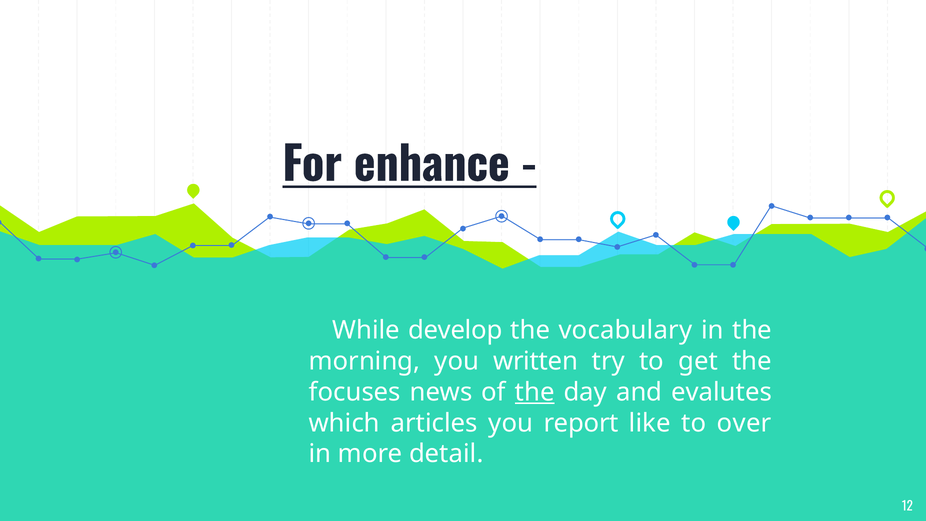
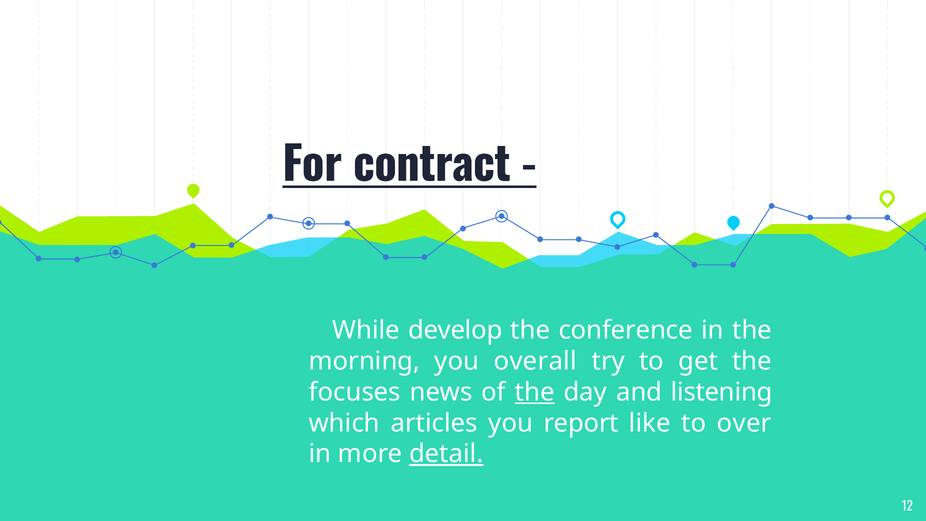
enhance: enhance -> contract
vocabulary: vocabulary -> conference
written: written -> overall
evalutes: evalutes -> listening
detail underline: none -> present
